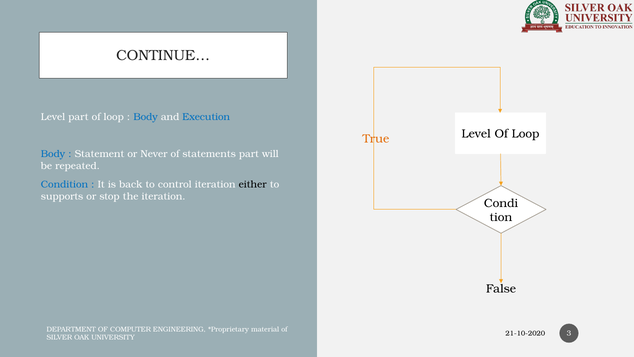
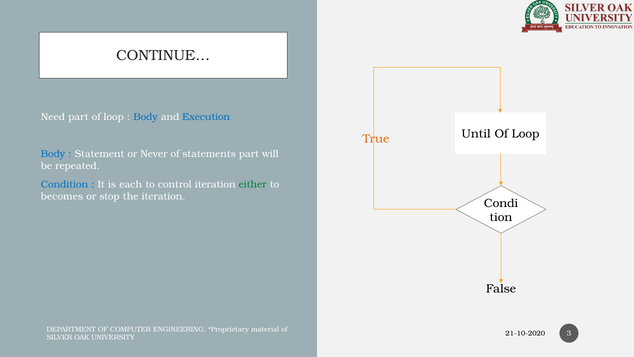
Level at (53, 117): Level -> Need
Level at (476, 134): Level -> Until
back: back -> each
either colour: black -> green
supports: supports -> becomes
